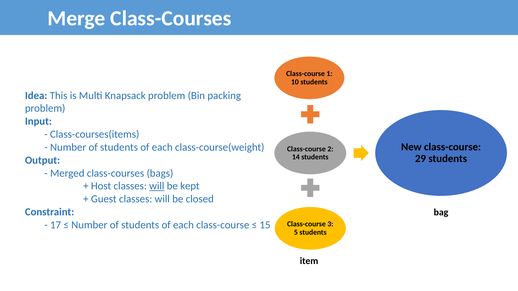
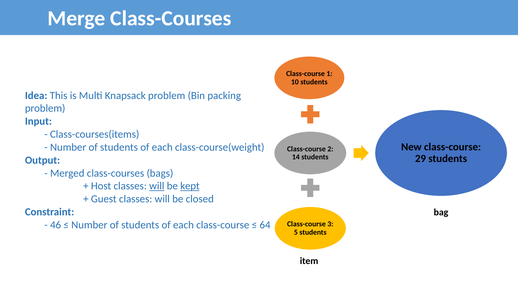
kept underline: none -> present
17: 17 -> 46
15: 15 -> 64
